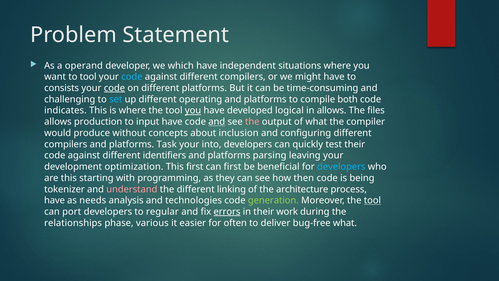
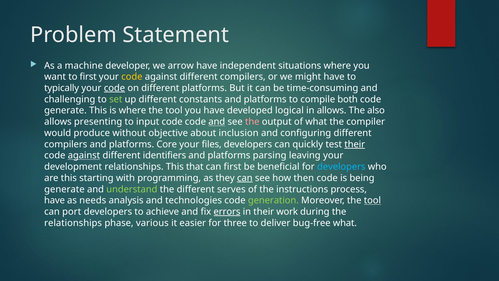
operand: operand -> machine
which: which -> arrow
to tool: tool -> first
code at (132, 77) colour: light blue -> yellow
consists: consists -> typically
set colour: light blue -> light green
operating: operating -> constants
indicates at (65, 110): indicates -> generate
you at (193, 110) underline: present -> none
files: files -> also
production: production -> presenting
input have: have -> code
concepts: concepts -> objective
Task: Task -> Core
into: into -> files
their at (355, 144) underline: none -> present
against at (84, 155) underline: none -> present
development optimization: optimization -> relationships
This first: first -> that
can at (245, 178) underline: none -> present
tokenizer at (65, 189): tokenizer -> generate
understand colour: pink -> light green
linking: linking -> serves
architecture: architecture -> instructions
regular: regular -> achieve
often: often -> three
